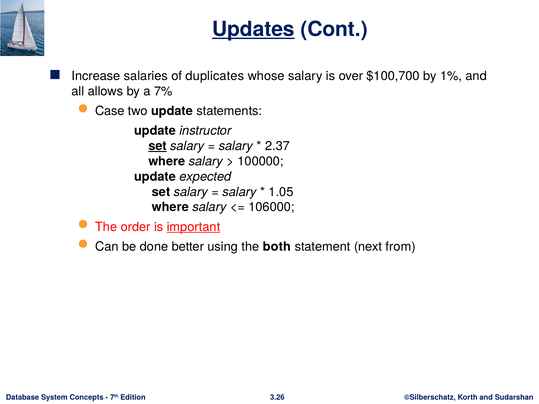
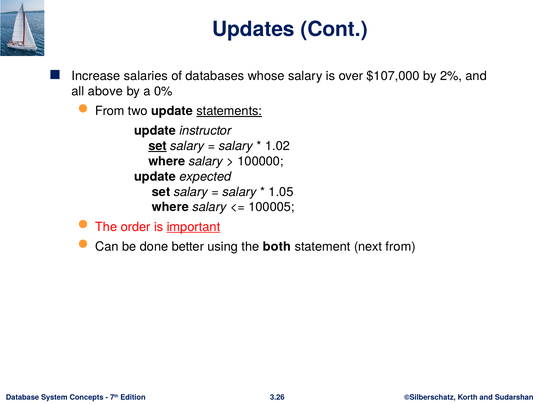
Updates underline: present -> none
duplicates: duplicates -> databases
$100,700: $100,700 -> $107,000
1%: 1% -> 2%
allows: allows -> above
7%: 7% -> 0%
Case at (110, 111): Case -> From
statements underline: none -> present
2.37: 2.37 -> 1.02
106000: 106000 -> 100005
